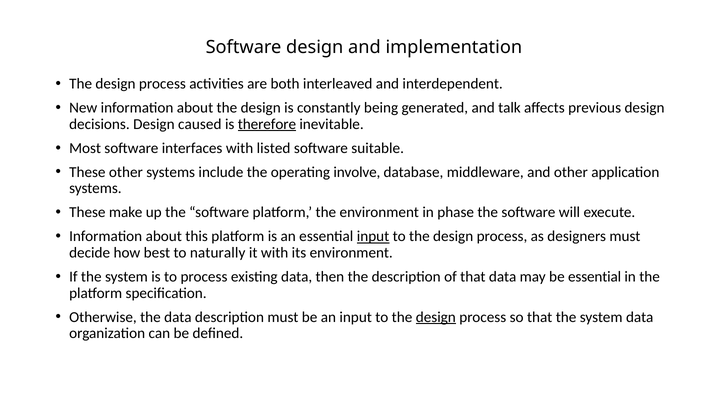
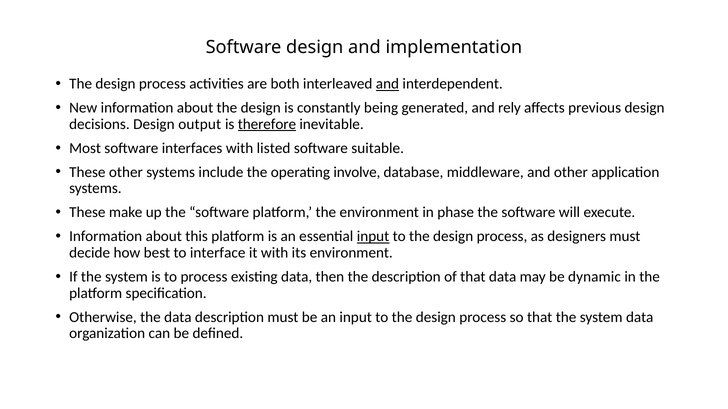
and at (387, 84) underline: none -> present
talk: talk -> rely
caused: caused -> output
naturally: naturally -> interface
be essential: essential -> dynamic
design at (436, 317) underline: present -> none
